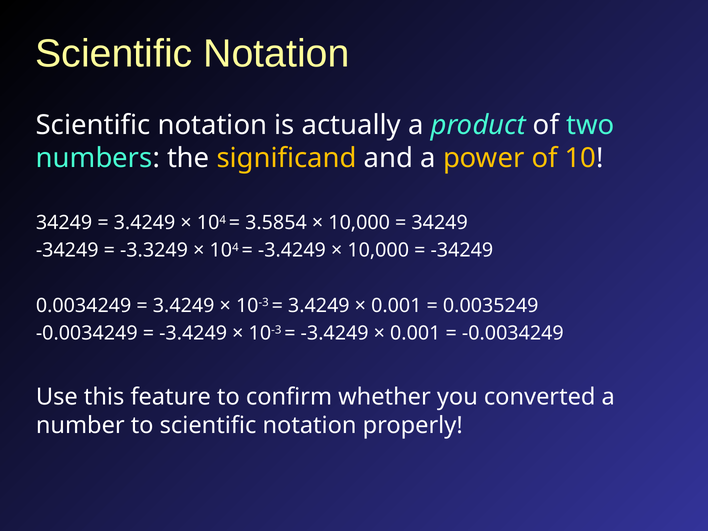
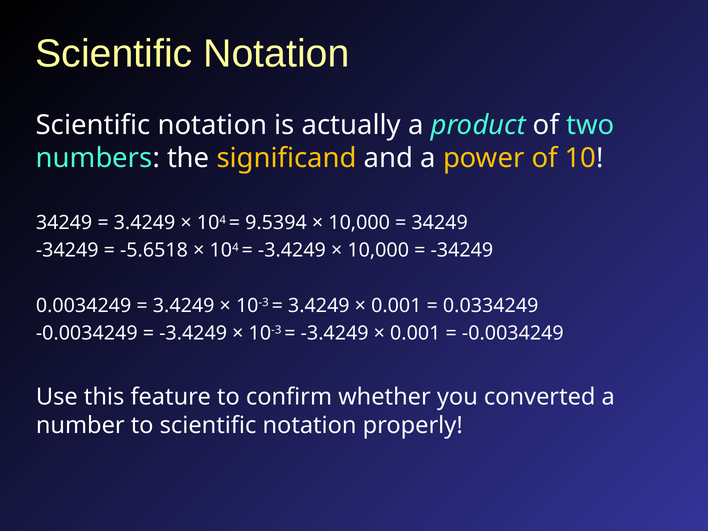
3.5854: 3.5854 -> 9.5394
-3.3249: -3.3249 -> -5.6518
0.0035249: 0.0035249 -> 0.0334249
